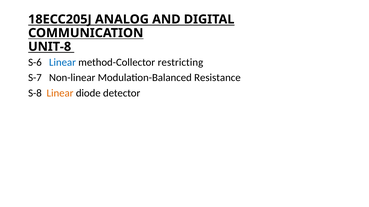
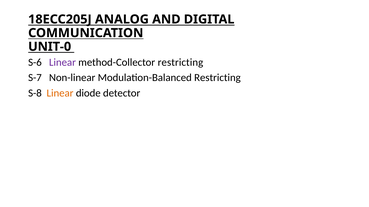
UNIT-8: UNIT-8 -> UNIT-0
Linear at (62, 62) colour: blue -> purple
Modulation-Balanced Resistance: Resistance -> Restricting
